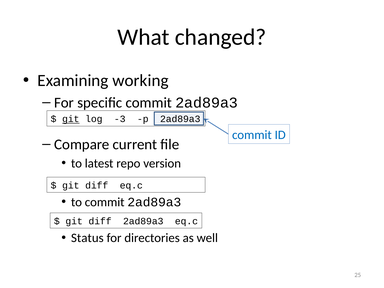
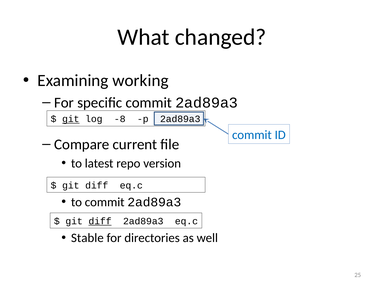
-3: -3 -> -8
diff at (100, 221) underline: none -> present
Status: Status -> Stable
